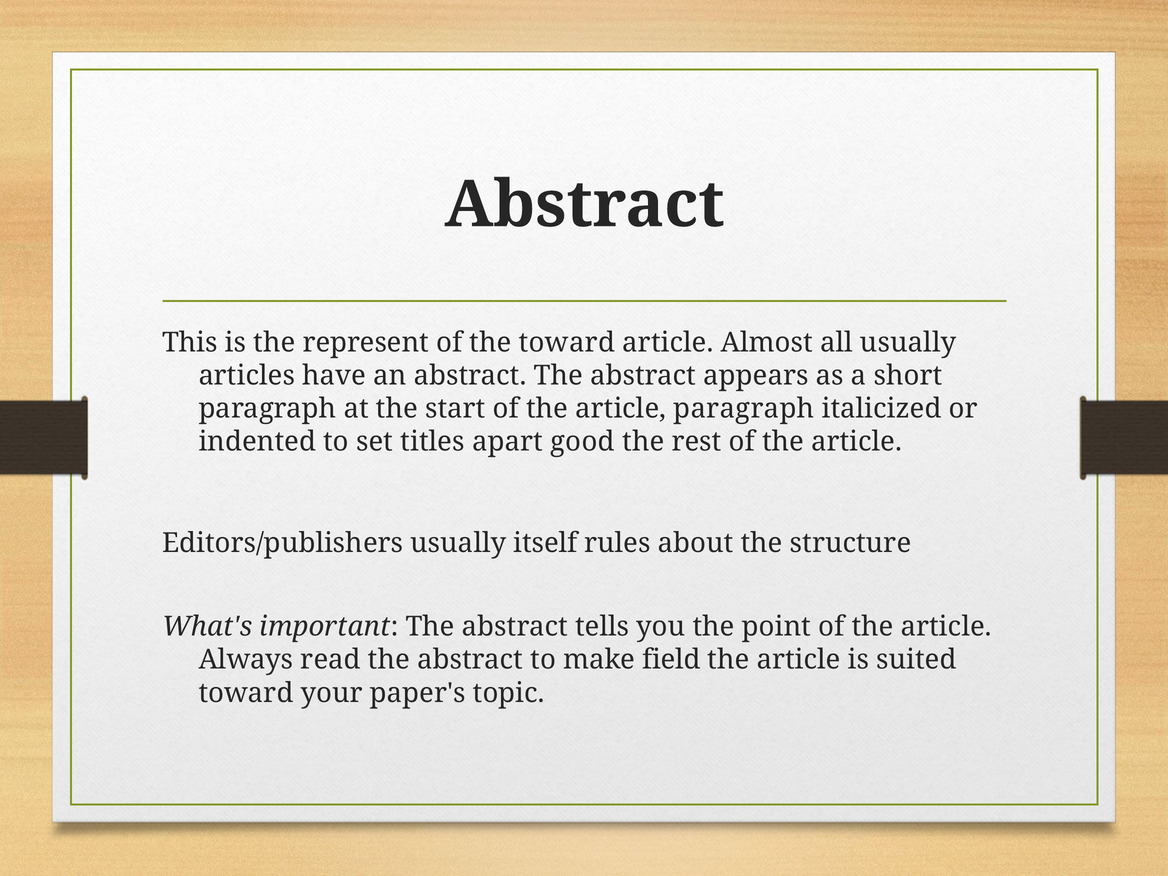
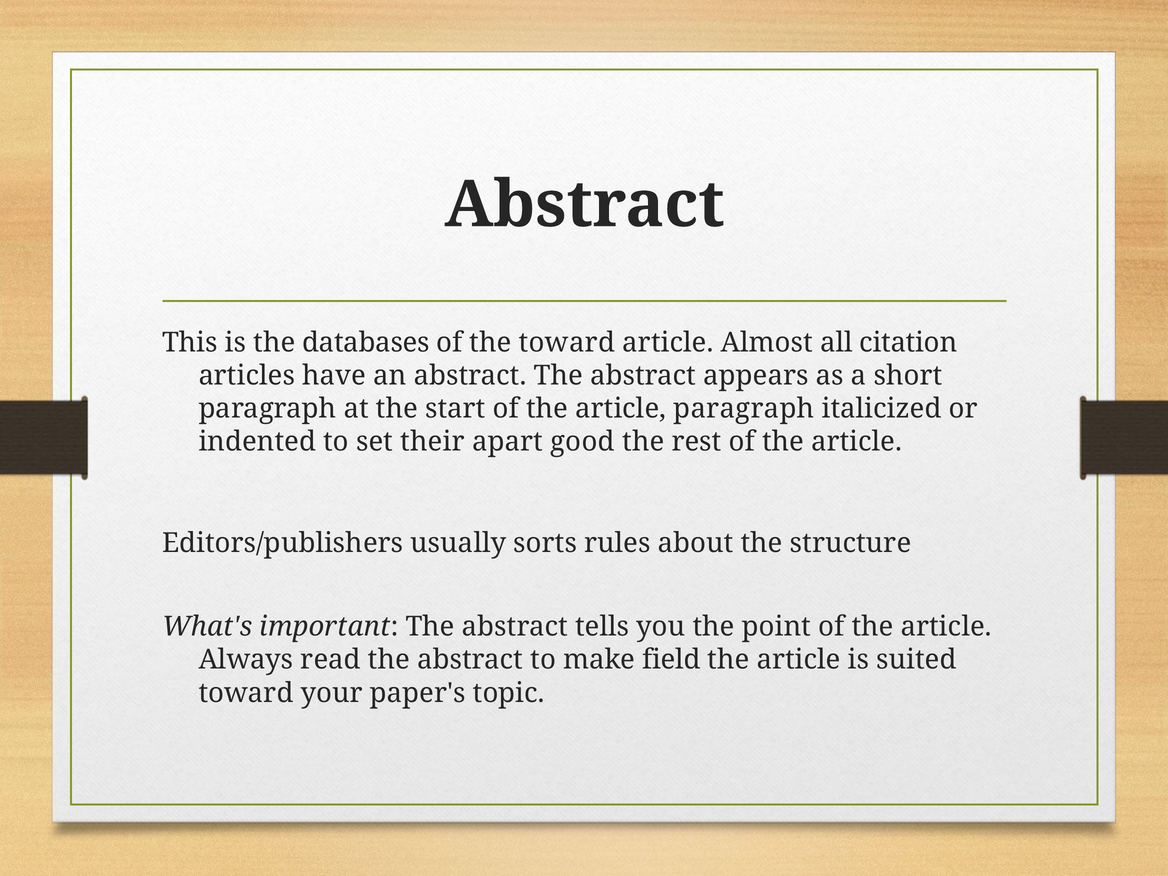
represent: represent -> databases
all usually: usually -> citation
titles: titles -> their
itself: itself -> sorts
